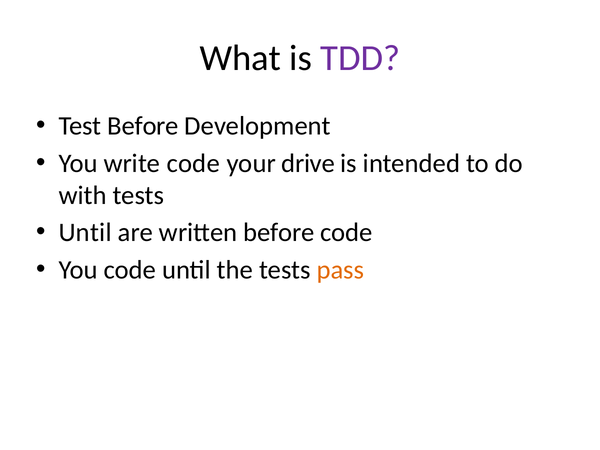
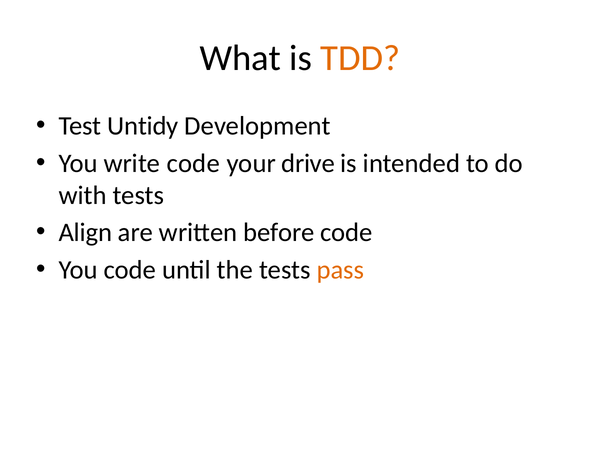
TDD colour: purple -> orange
Test Before: Before -> Untidy
Until at (85, 233): Until -> Align
